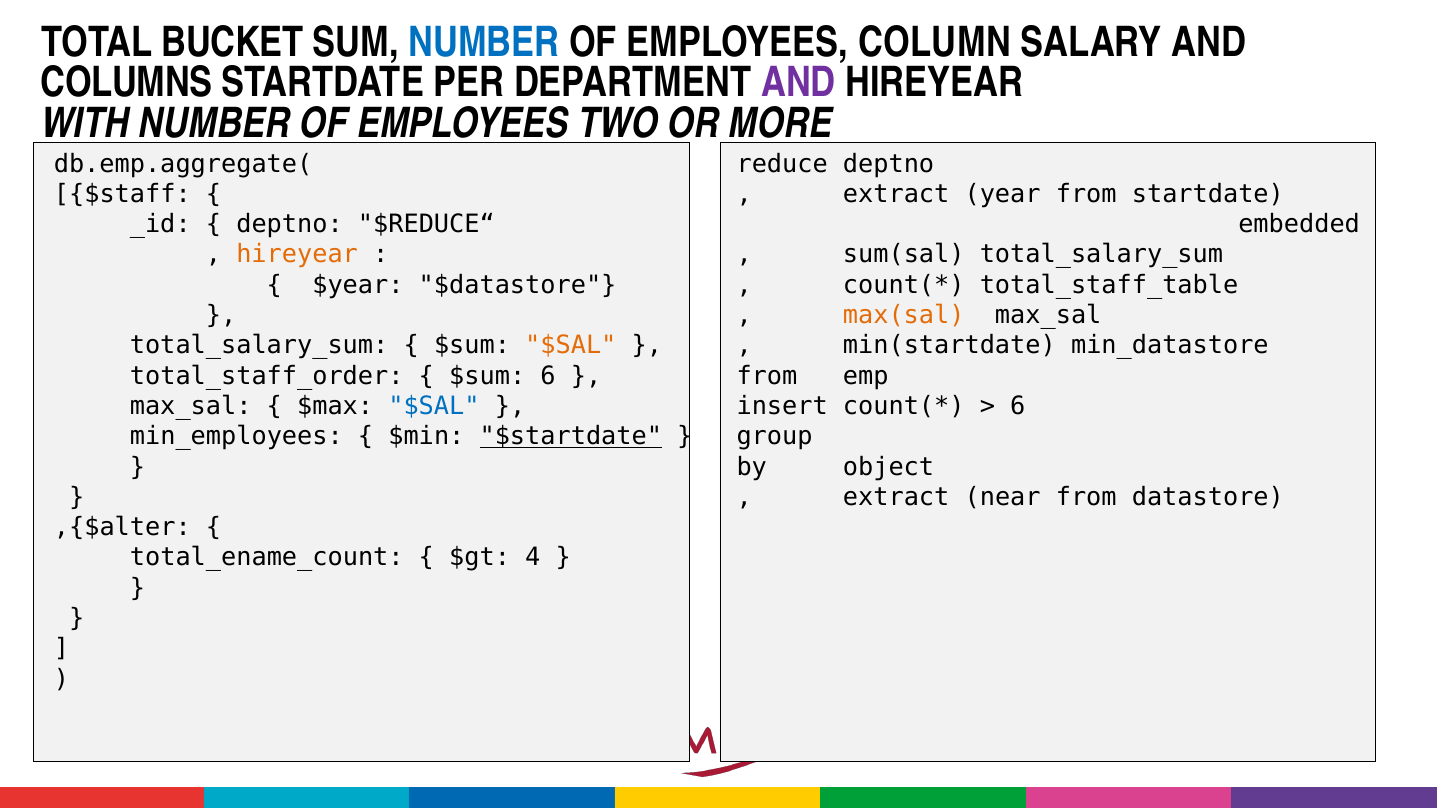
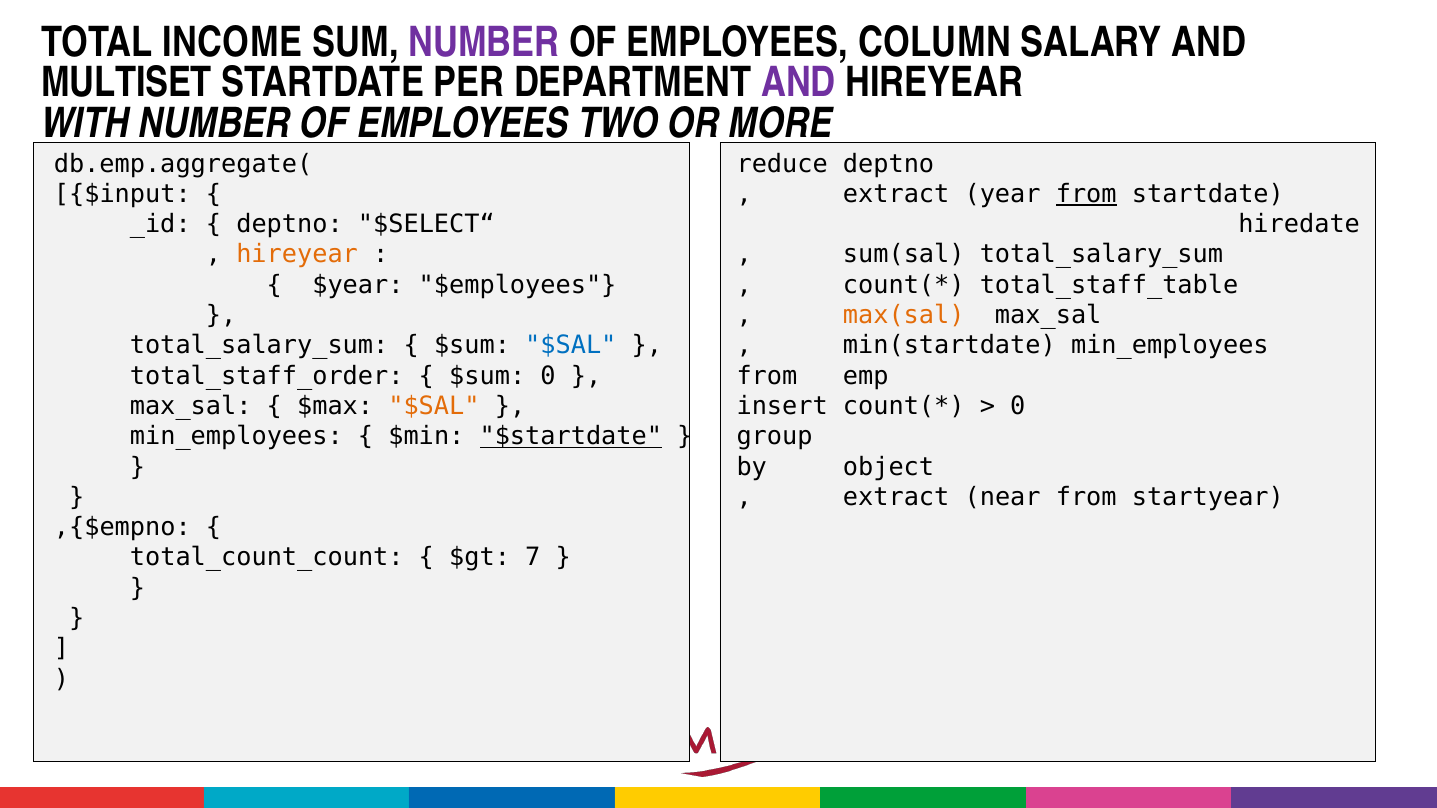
BUCKET: BUCKET -> INCOME
NUMBER at (484, 43) colour: blue -> purple
COLUMNS: COLUMNS -> MULTISET
$staff: $staff -> $input
from at (1086, 194) underline: none -> present
$REDUCE“: $REDUCE“ -> $SELECT“
embedded: embedded -> hiredate
$datastore: $datastore -> $employees
$SAL at (571, 346) colour: orange -> blue
min(startdate min_datastore: min_datastore -> min_employees
$sum 6: 6 -> 0
$SAL at (434, 406) colour: blue -> orange
6 at (1018, 406): 6 -> 0
datastore: datastore -> startyear
,{$alter: ,{$alter -> ,{$empno
total_ename_count: total_ename_count -> total_count_count
4: 4 -> 7
